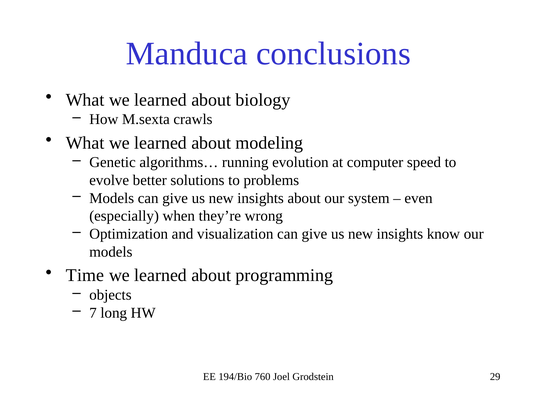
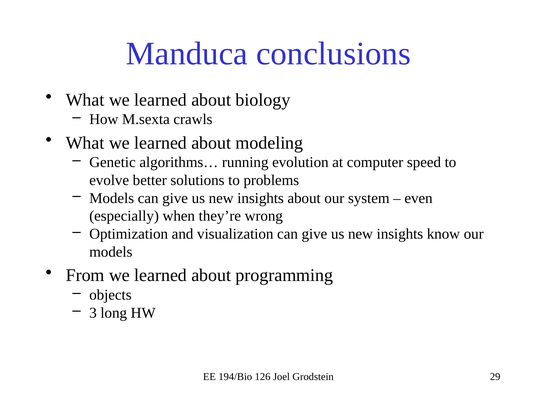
Time: Time -> From
7: 7 -> 3
760: 760 -> 126
